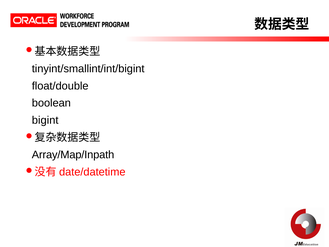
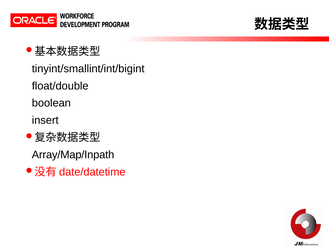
bigint: bigint -> insert
